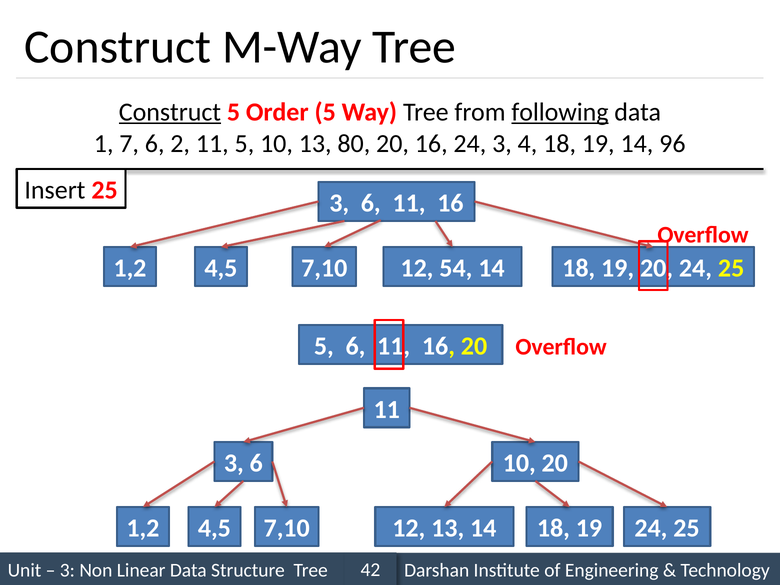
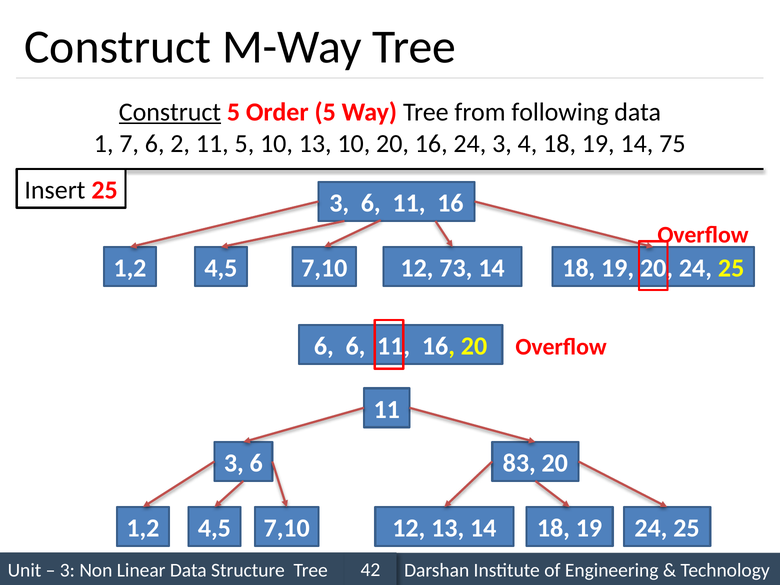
following underline: present -> none
13 80: 80 -> 10
96: 96 -> 75
54: 54 -> 73
5 at (324, 346): 5 -> 6
6 10: 10 -> 83
